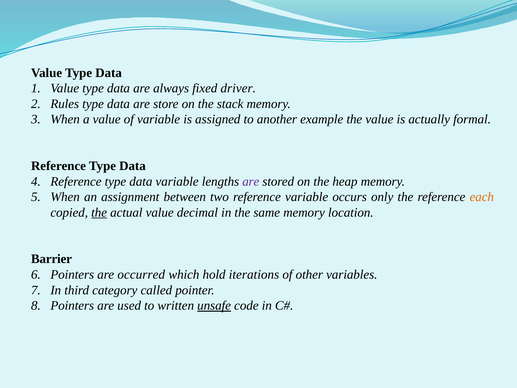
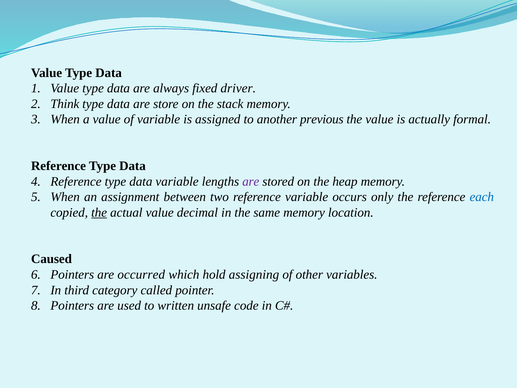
Rules: Rules -> Think
example: example -> previous
each colour: orange -> blue
Barrier: Barrier -> Caused
iterations: iterations -> assigning
unsafe underline: present -> none
